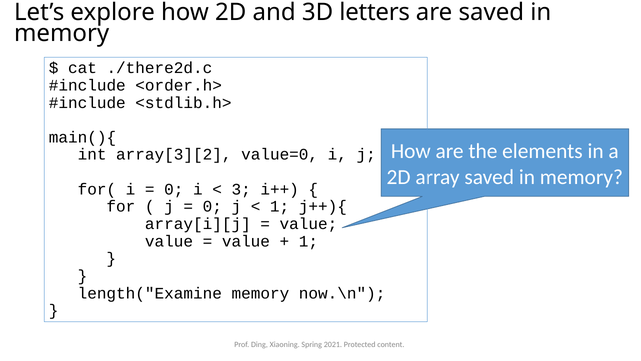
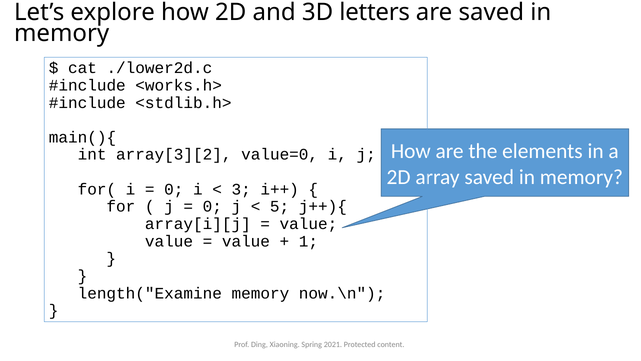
./there2d.c: ./there2d.c -> ./lower2d.c
<order.h>: <order.h> -> <works.h>
1 at (280, 206): 1 -> 5
